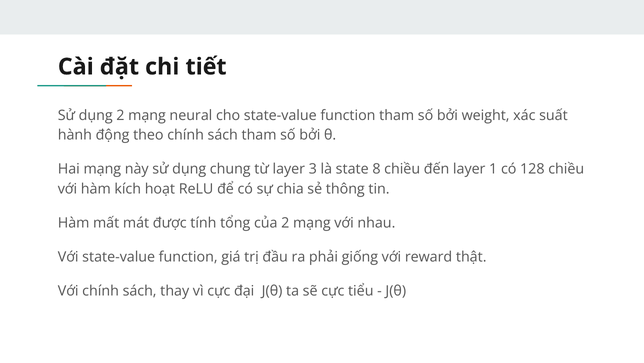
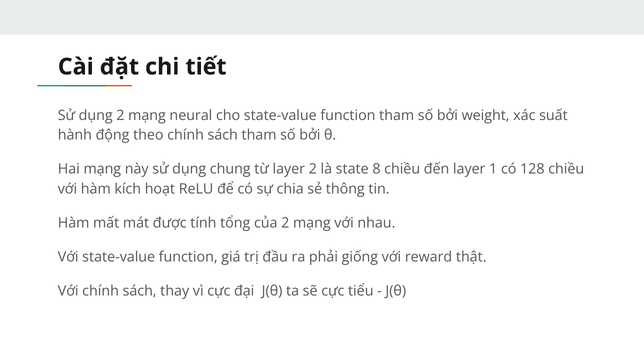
layer 3: 3 -> 2
